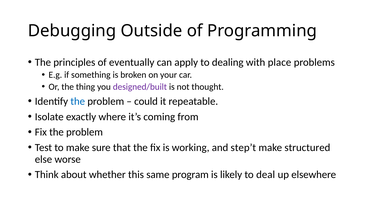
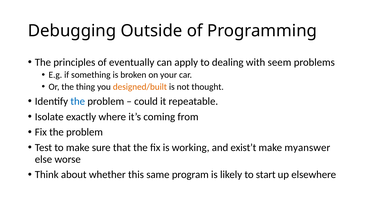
place: place -> seem
designed/built colour: purple -> orange
step’t: step’t -> exist’t
structured: structured -> myanswer
deal: deal -> start
